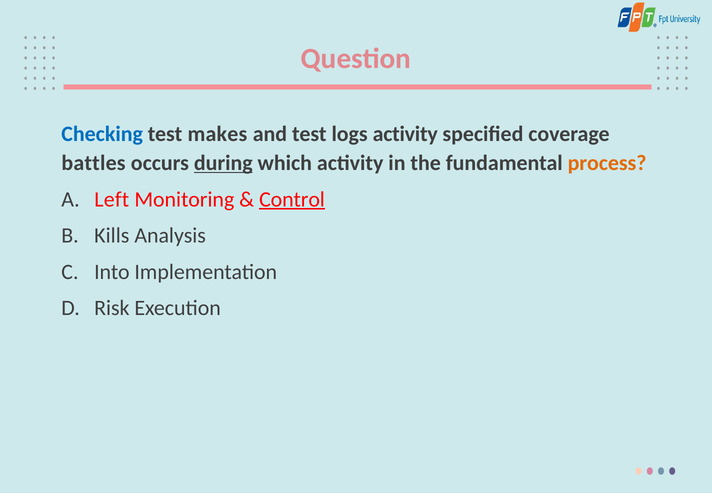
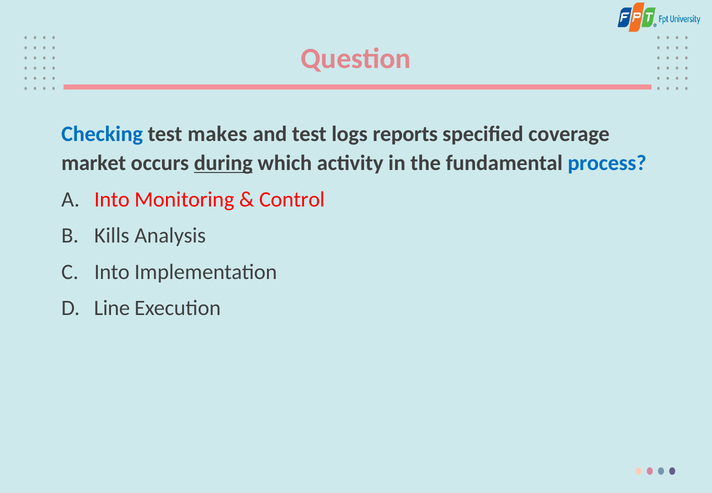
logs activity: activity -> reports
battles: battles -> market
process colour: orange -> blue
Left at (112, 199): Left -> Into
Control underline: present -> none
Risk: Risk -> Line
